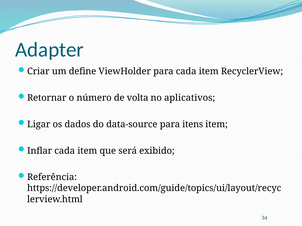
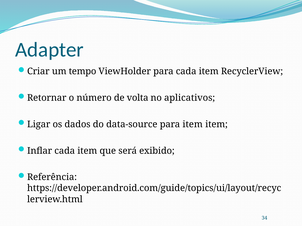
define: define -> tempo
para itens: itens -> item
